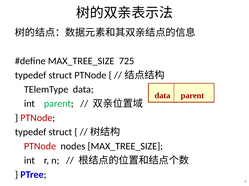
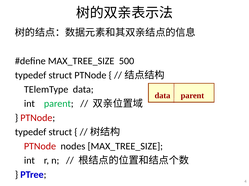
725: 725 -> 500
